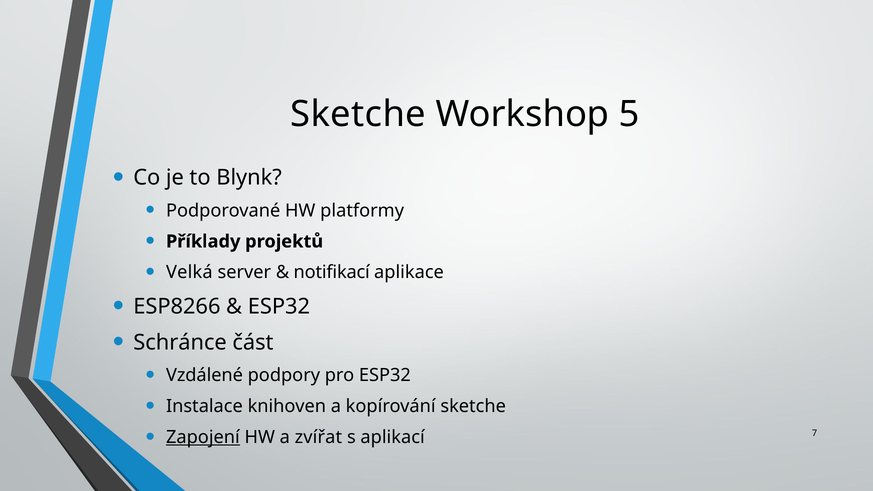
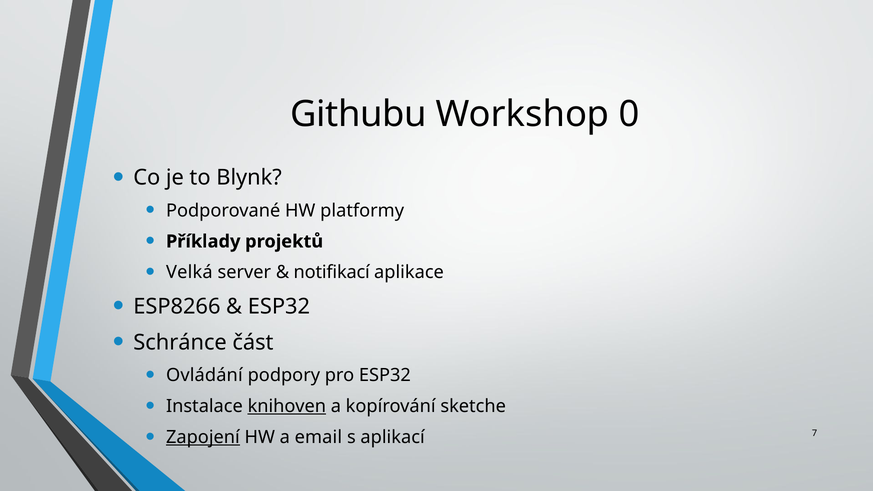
Sketche at (358, 114): Sketche -> Githubu
5: 5 -> 0
Vzdálené: Vzdálené -> Ovládání
knihoven underline: none -> present
zvířat: zvířat -> email
